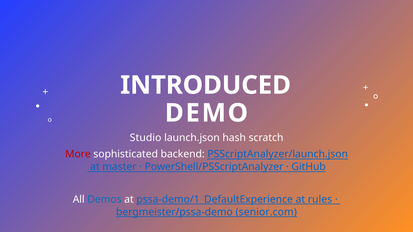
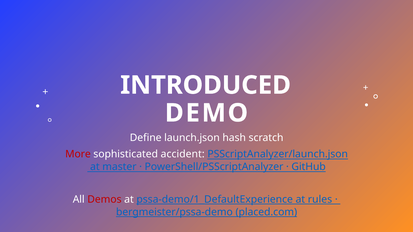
Studio: Studio -> Define
backend: backend -> accident
Demos colour: blue -> red
senior.com: senior.com -> placed.com
